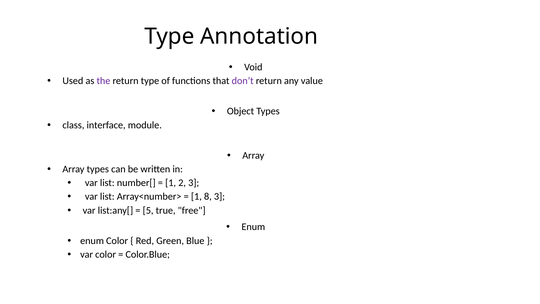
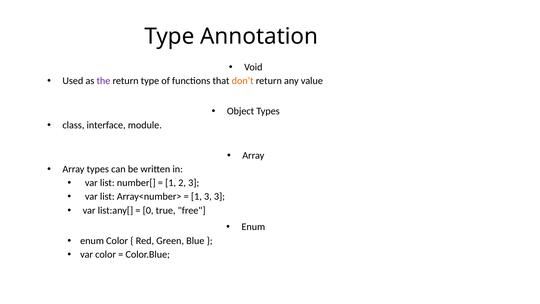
don’t colour: purple -> orange
1 8: 8 -> 3
5: 5 -> 0
